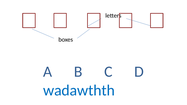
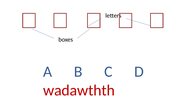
wadawthth colour: blue -> red
